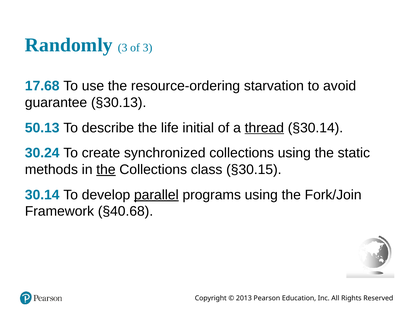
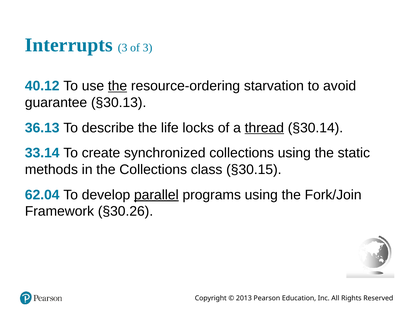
Randomly: Randomly -> Interrupts
17.68: 17.68 -> 40.12
the at (118, 86) underline: none -> present
50.13: 50.13 -> 36.13
initial: initial -> locks
30.24: 30.24 -> 33.14
the at (106, 170) underline: present -> none
30.14: 30.14 -> 62.04
§40.68: §40.68 -> §30.26
